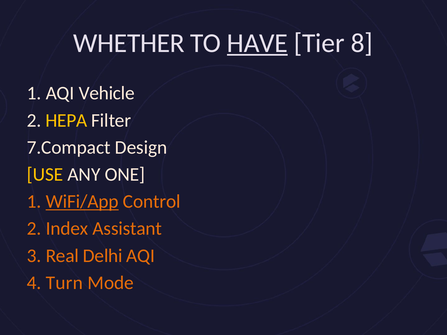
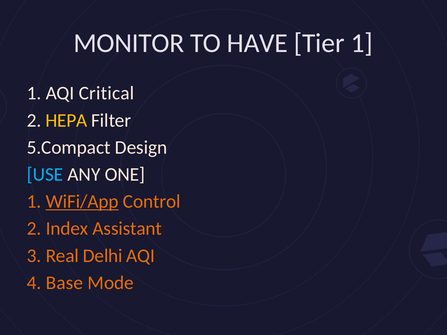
WHETHER: WHETHER -> MONITOR
HAVE underline: present -> none
Tier 8: 8 -> 1
Vehicle: Vehicle -> Critical
7.Compact: 7.Compact -> 5.Compact
USE colour: yellow -> light blue
Turn: Turn -> Base
